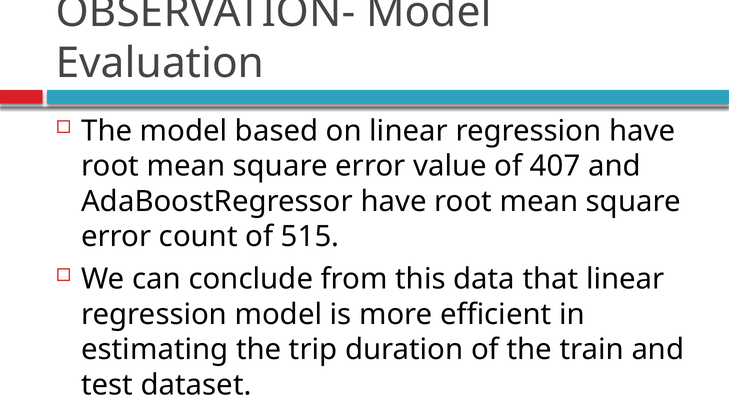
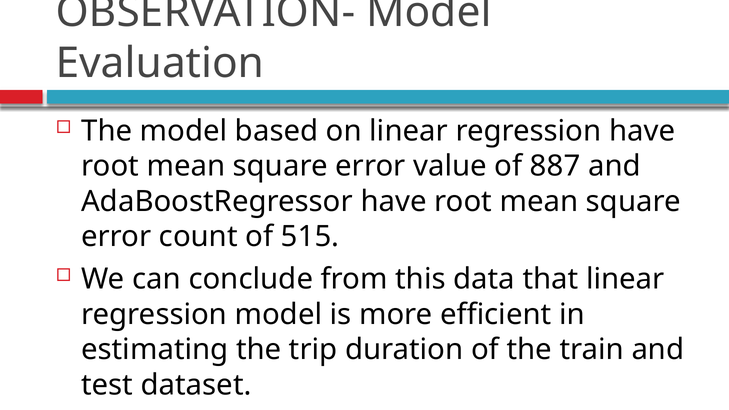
407: 407 -> 887
